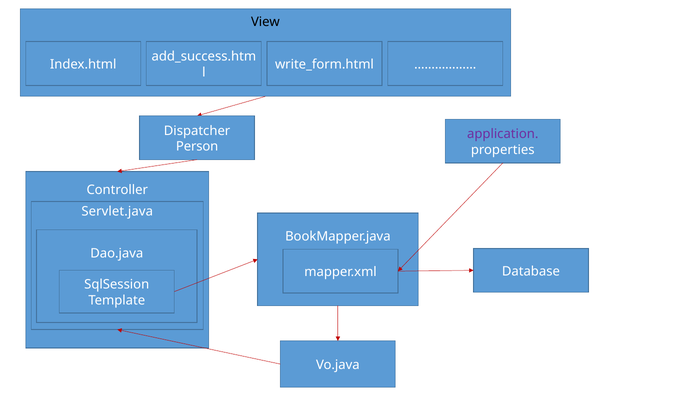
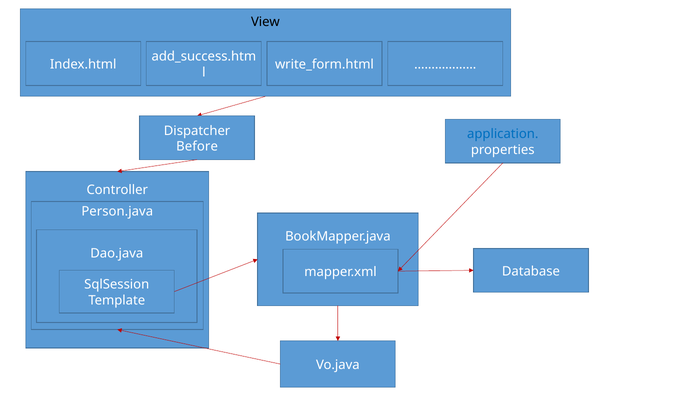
application colour: purple -> blue
Person: Person -> Before
Servlet.java: Servlet.java -> Person.java
